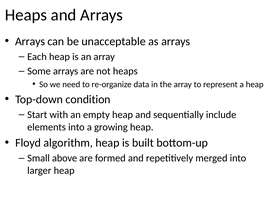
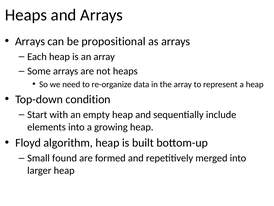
unacceptable: unacceptable -> propositional
above: above -> found
